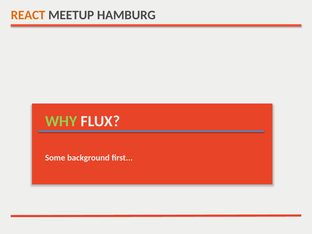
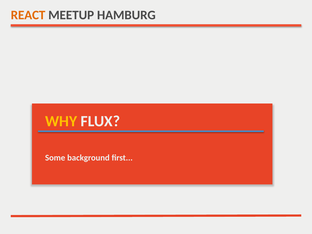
WHY colour: light green -> yellow
